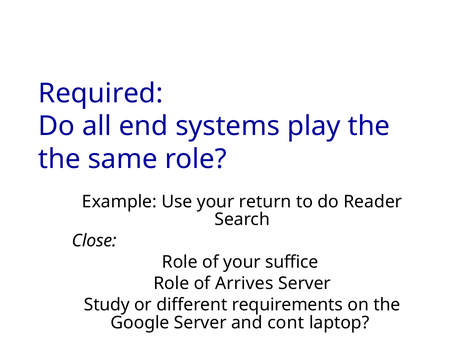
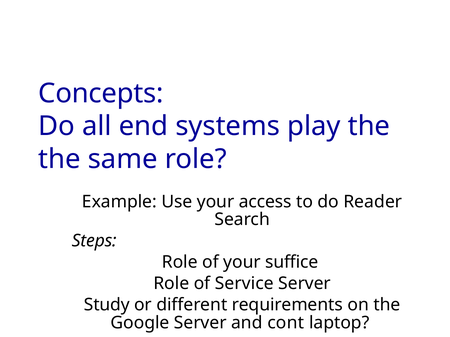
Required: Required -> Concepts
return: return -> access
Close: Close -> Steps
Arrives: Arrives -> Service
